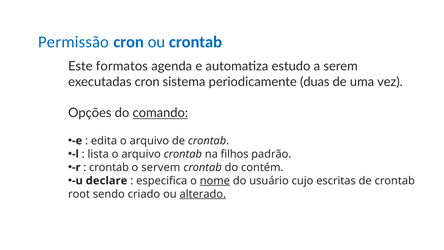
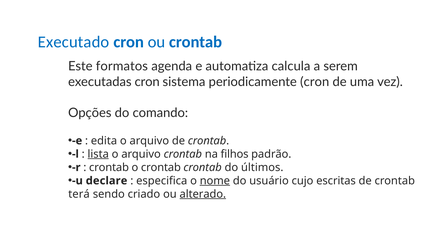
Permissão: Permissão -> Executado
estudo: estudo -> calcula
periodicamente duas: duas -> cron
comando underline: present -> none
lista underline: none -> present
o servem: servem -> crontab
contém: contém -> últimos
root: root -> terá
